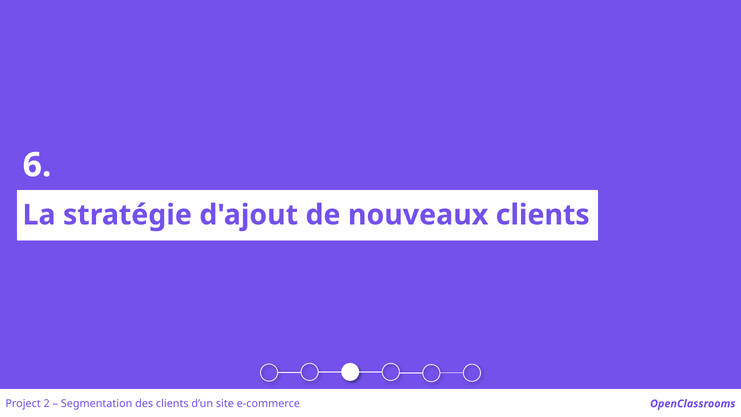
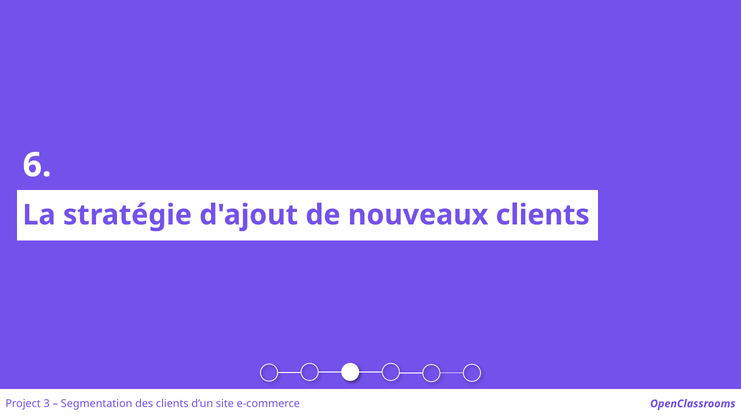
2: 2 -> 3
